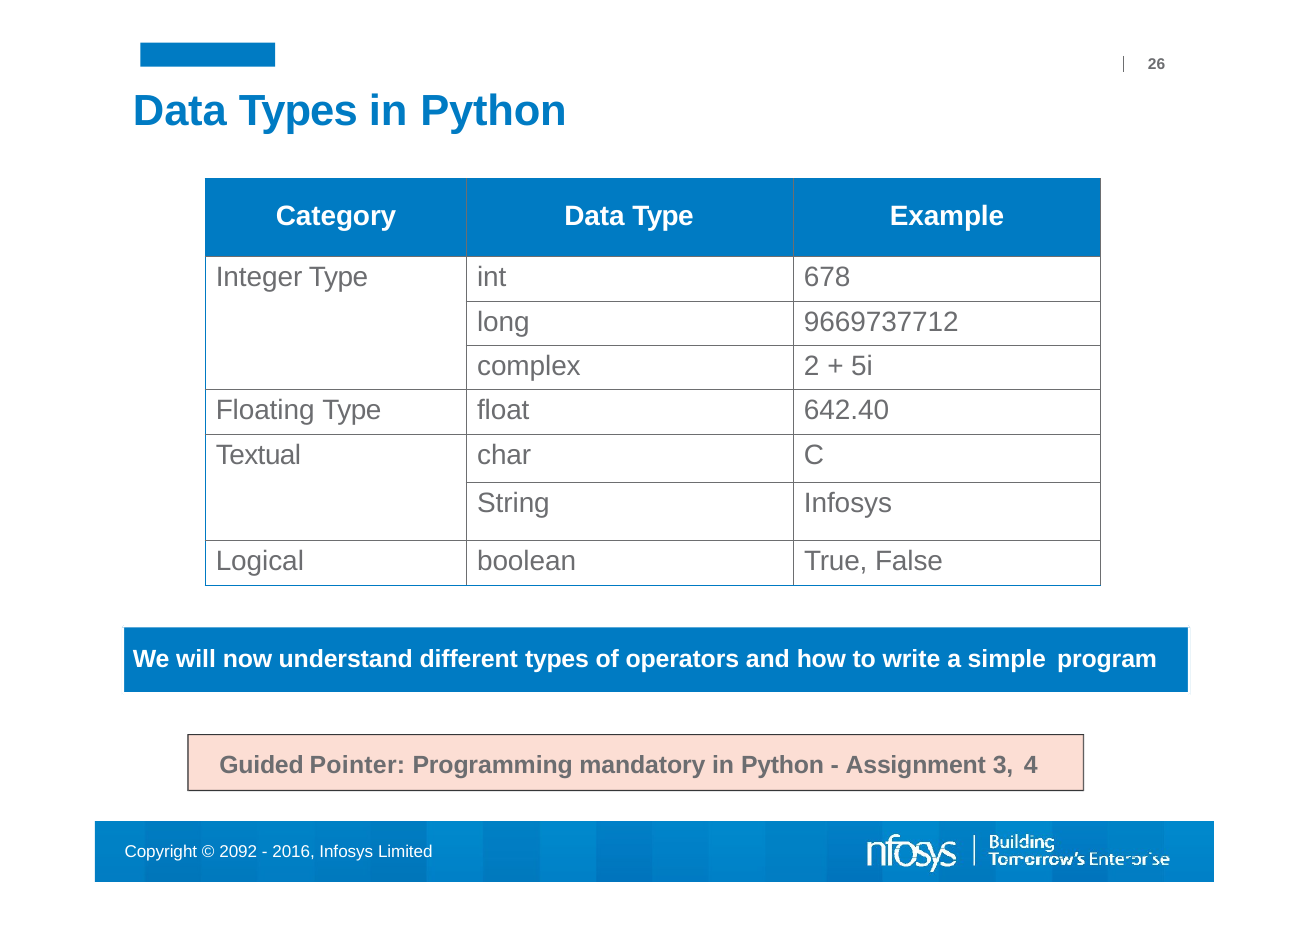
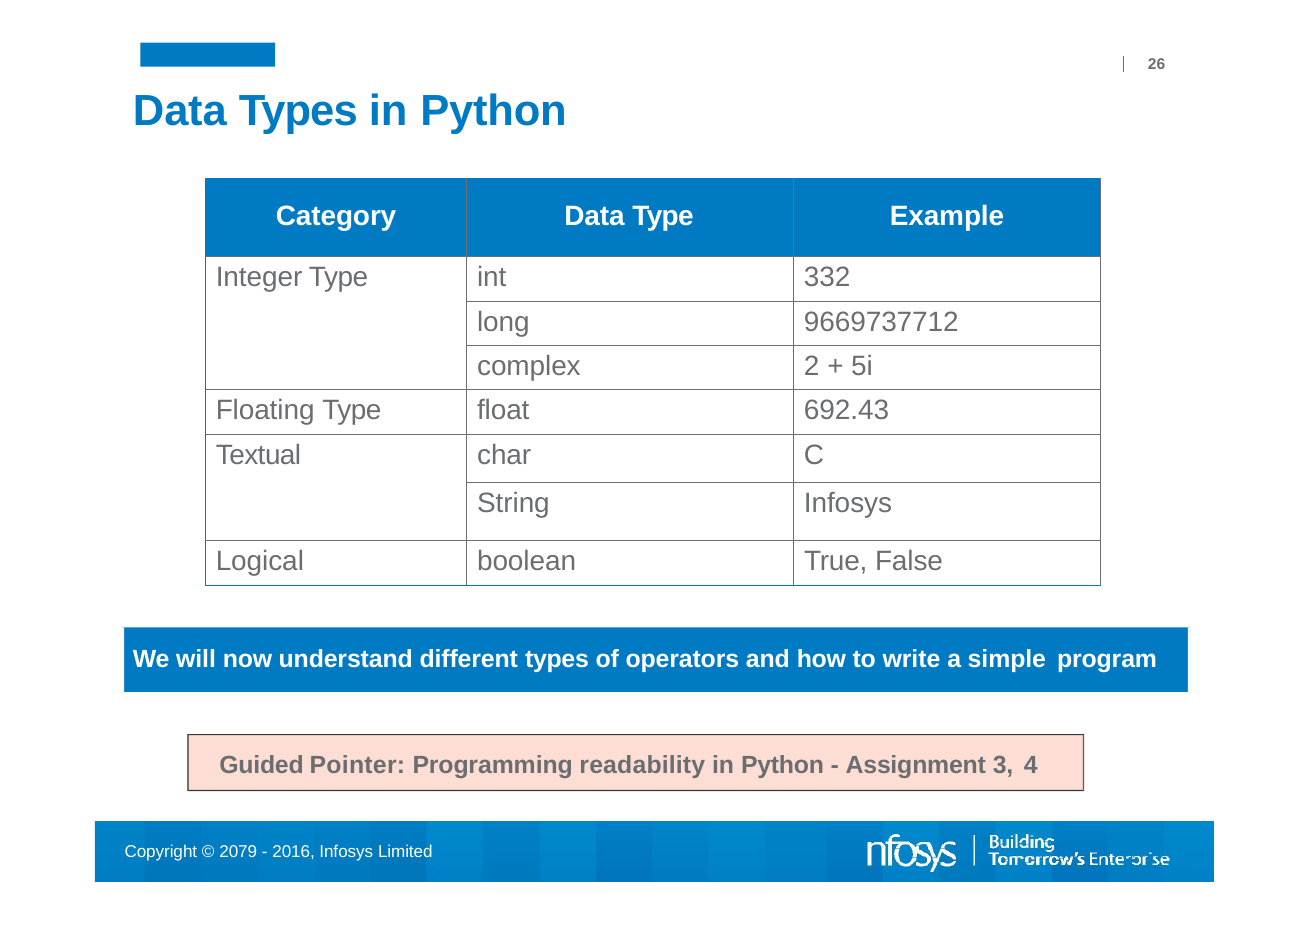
678: 678 -> 332
642.40: 642.40 -> 692.43
mandatory: mandatory -> readability
2092: 2092 -> 2079
